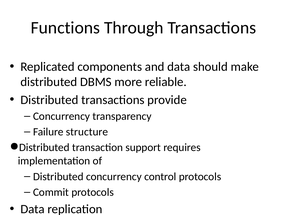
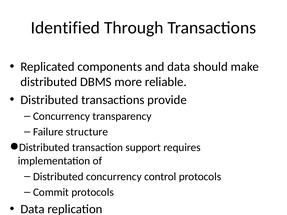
Functions: Functions -> Identified
